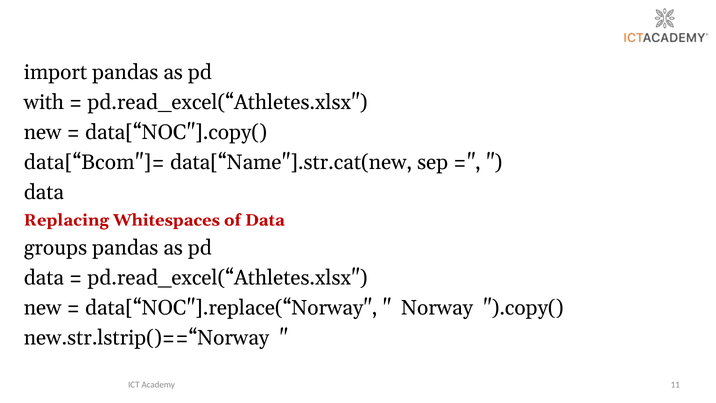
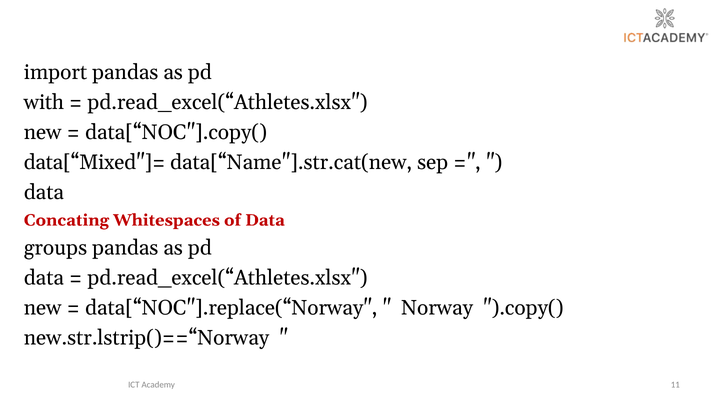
data[“Bcom"]=: data[“Bcom"]= -> data[“Mixed"]=
Replacing: Replacing -> Concating
